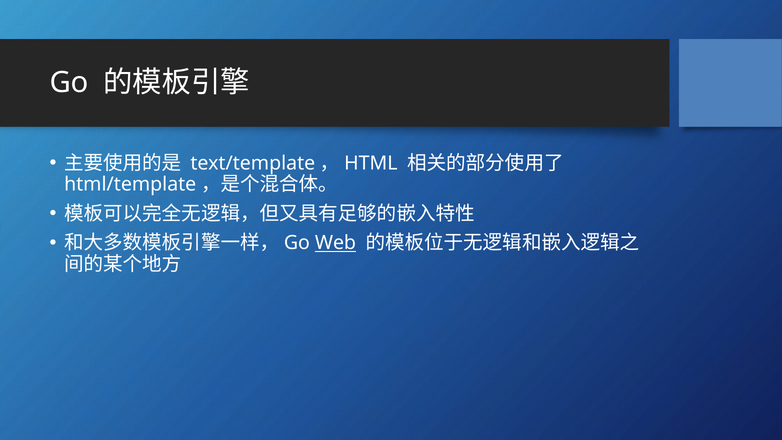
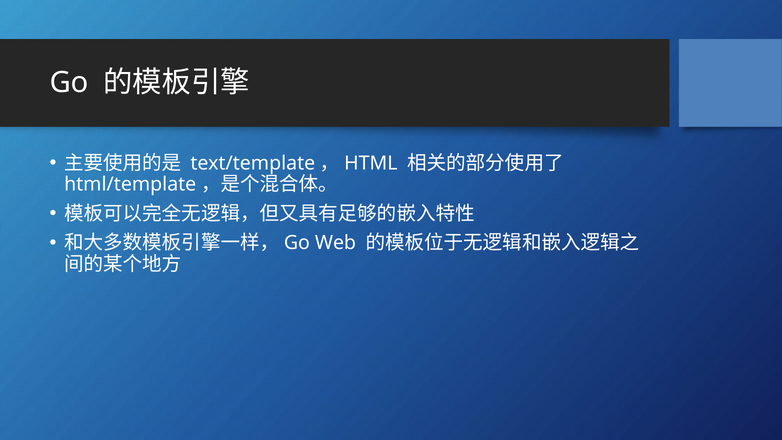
Web underline: present -> none
